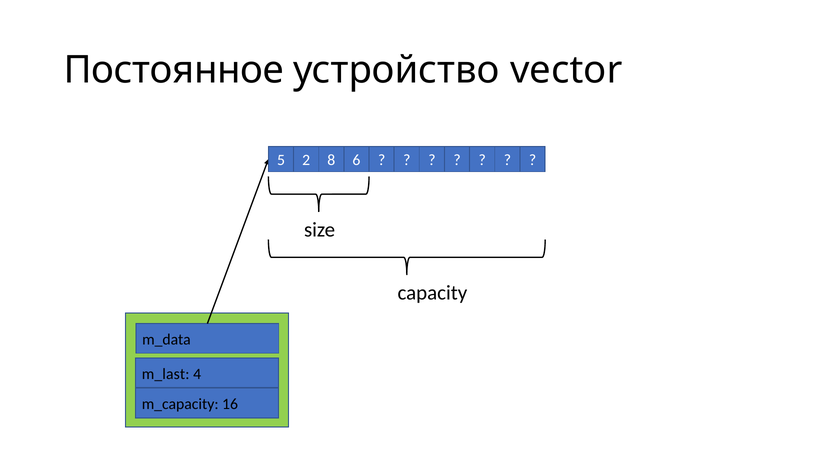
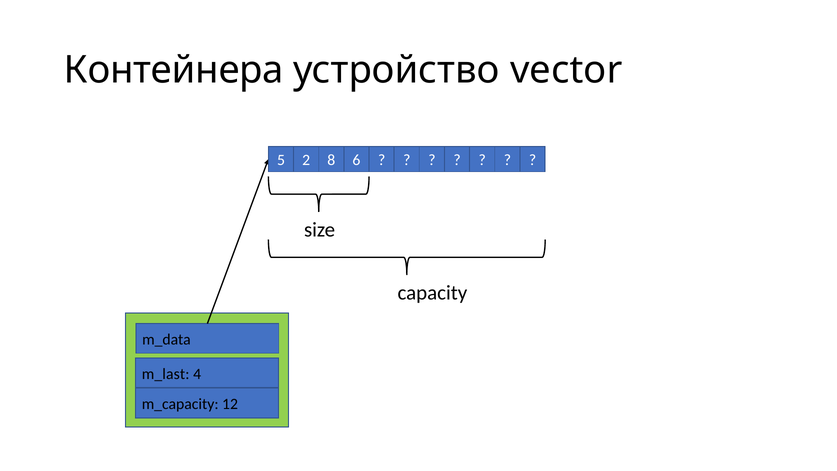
Постоянное: Постоянное -> Контейнера
16: 16 -> 12
